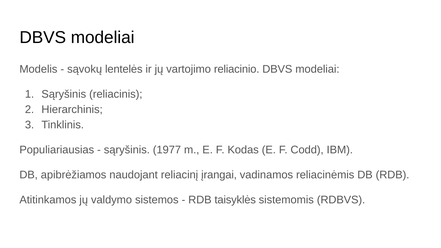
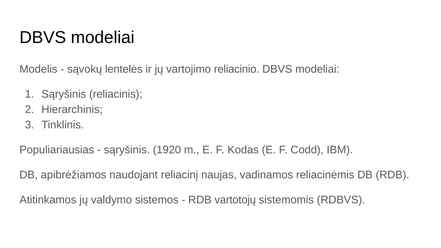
1977: 1977 -> 1920
įrangai: įrangai -> naujas
taisyklės: taisyklės -> vartotojų
